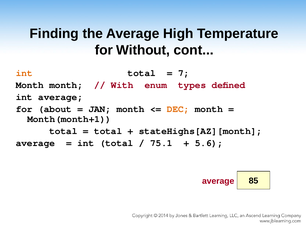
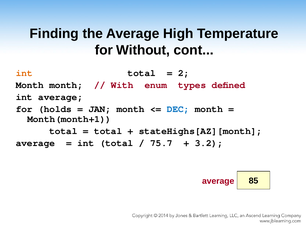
7: 7 -> 2
about: about -> holds
DEC colour: orange -> blue
75.1: 75.1 -> 75.7
5.6: 5.6 -> 3.2
